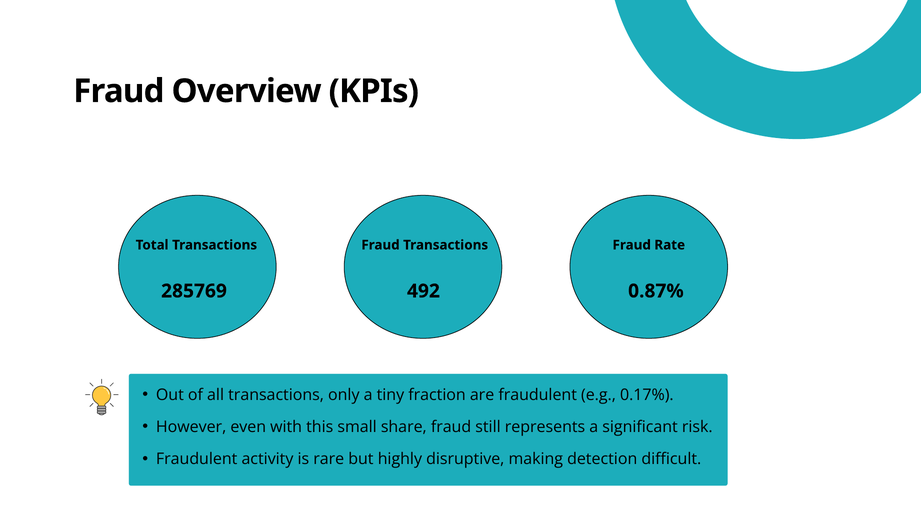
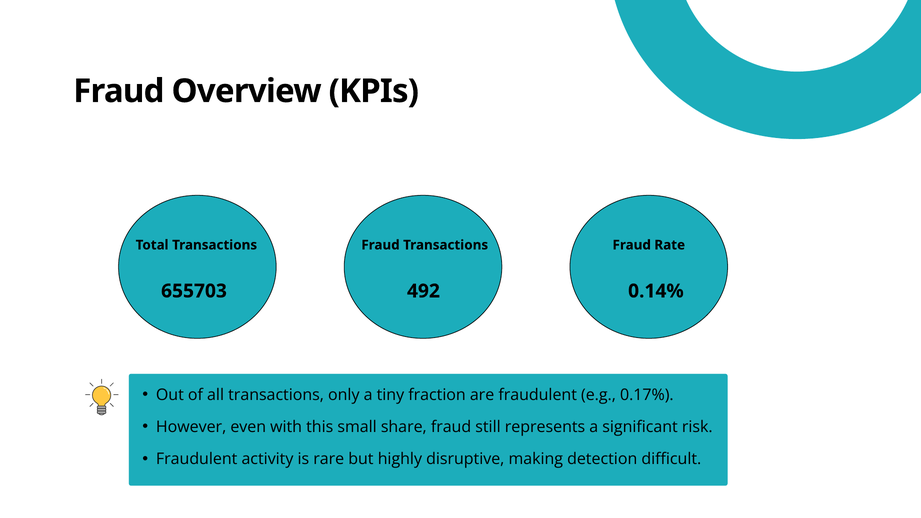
285769: 285769 -> 655703
0.87%: 0.87% -> 0.14%
